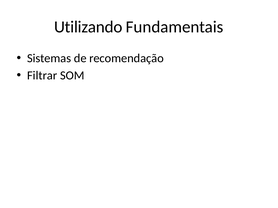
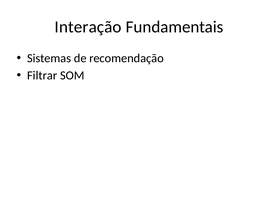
Utilizando: Utilizando -> Interação
